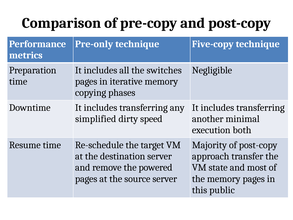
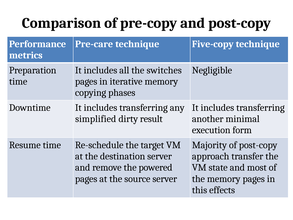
Pre-only: Pre-only -> Pre-care
speed: speed -> result
both: both -> form
public: public -> effects
